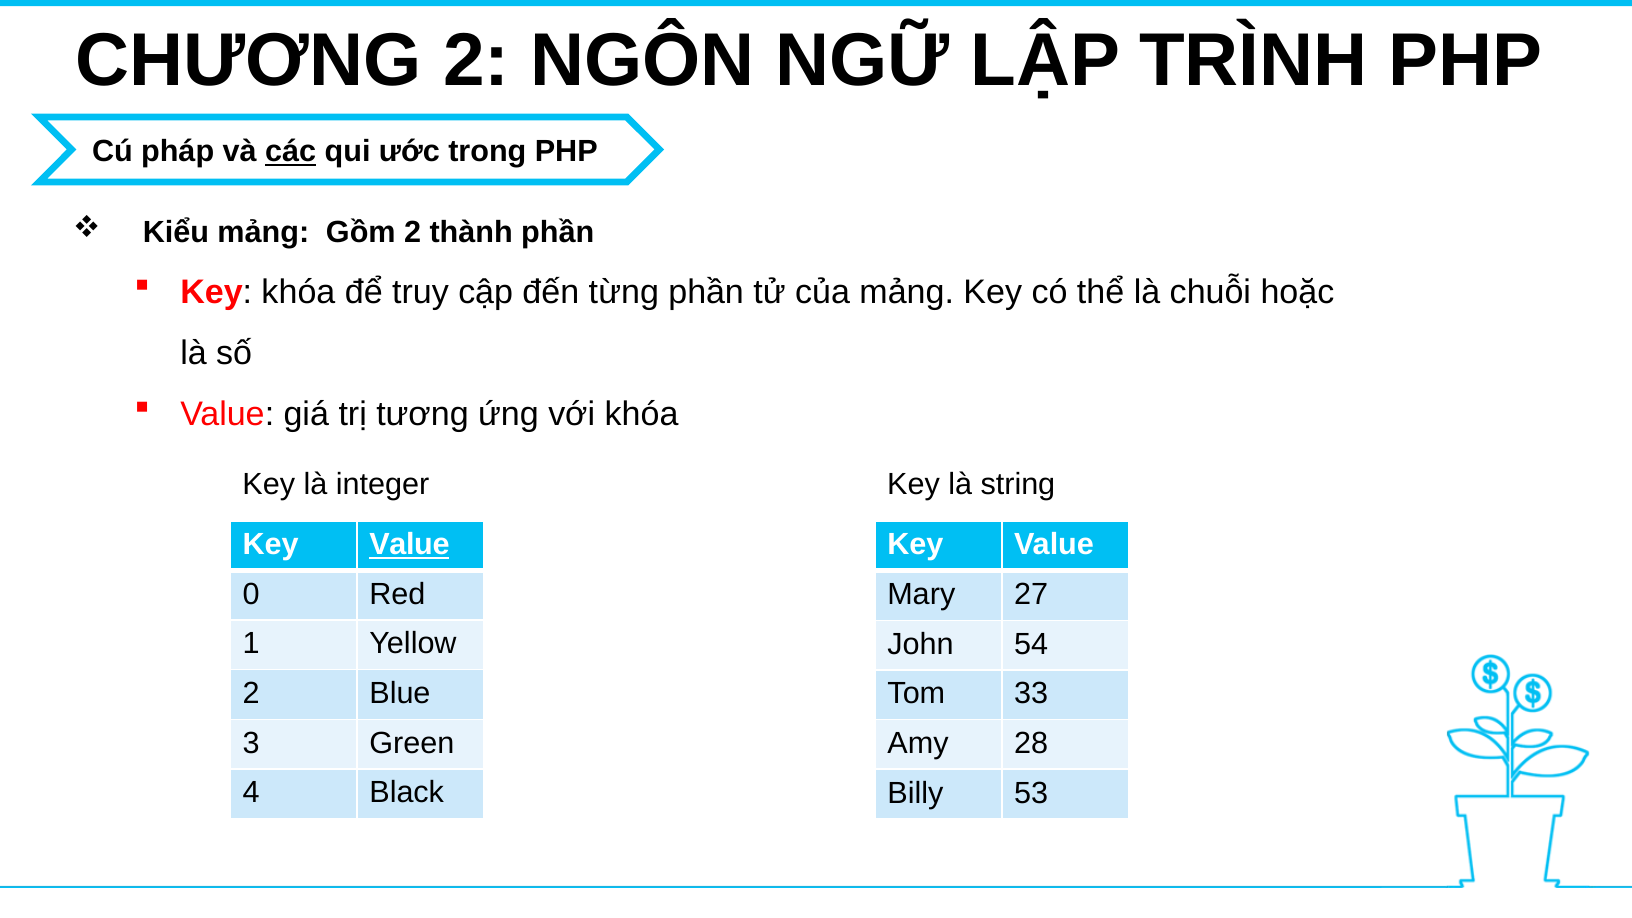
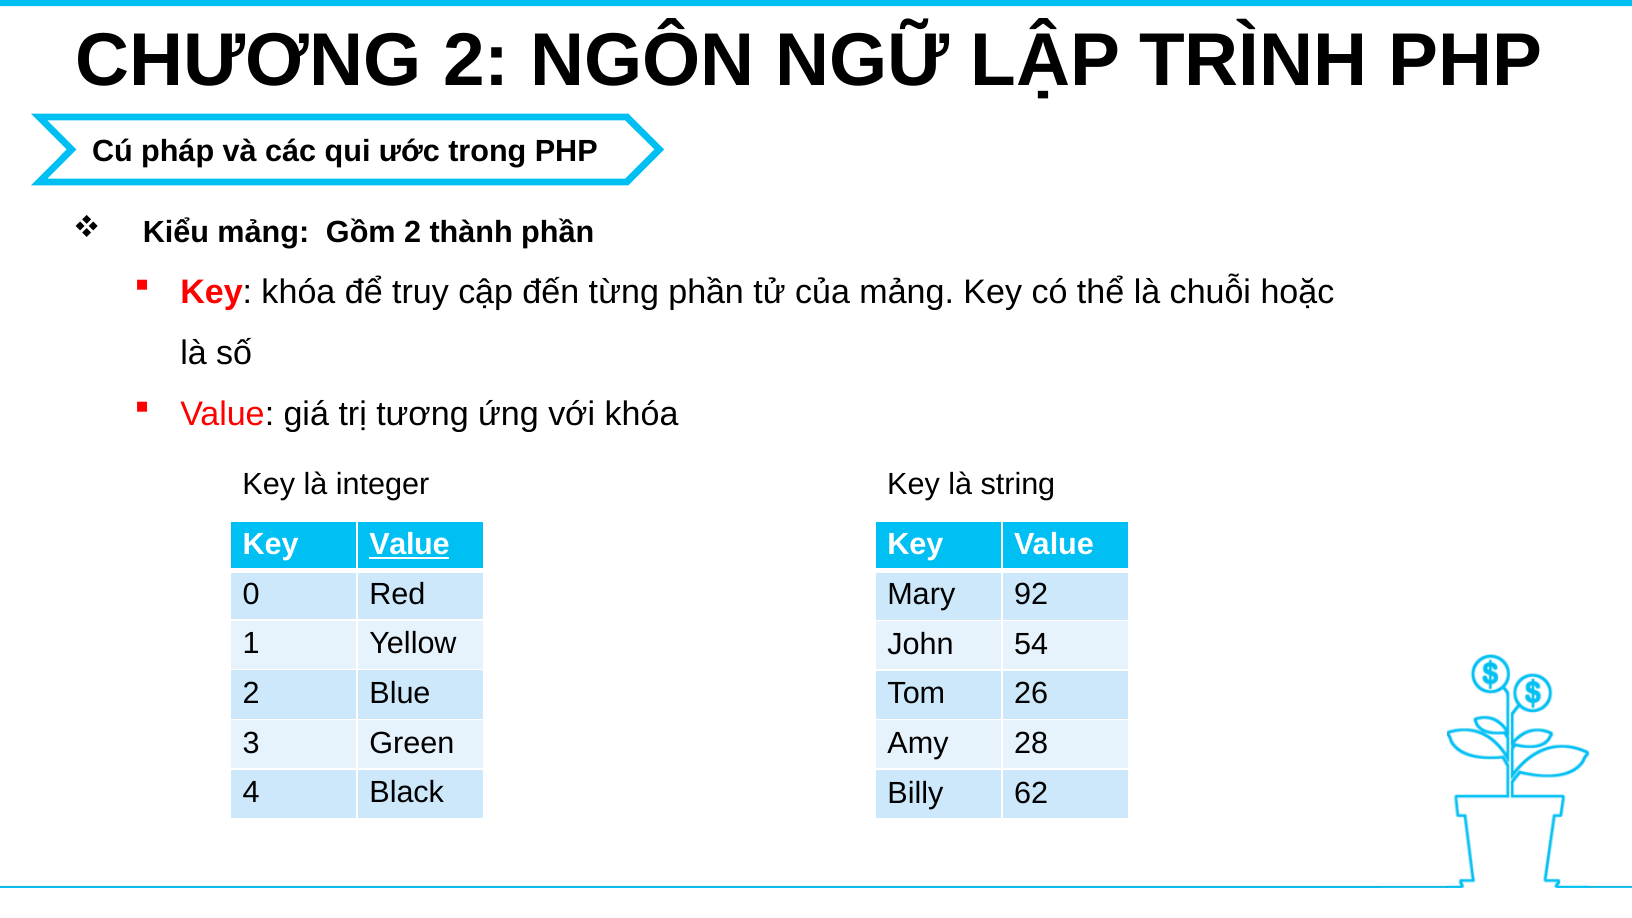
các underline: present -> none
27: 27 -> 92
33: 33 -> 26
53: 53 -> 62
